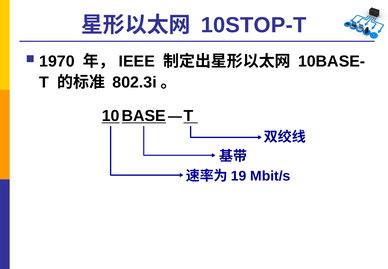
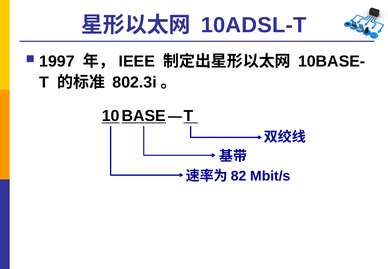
10STOP-T: 10STOP-T -> 10ADSL-T
1970: 1970 -> 1997
19: 19 -> 82
